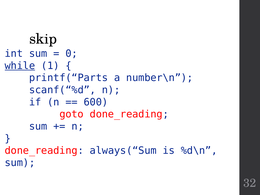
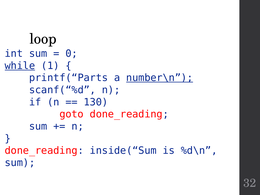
skip: skip -> loop
number\n underline: none -> present
600: 600 -> 130
always(“Sum: always(“Sum -> inside(“Sum
